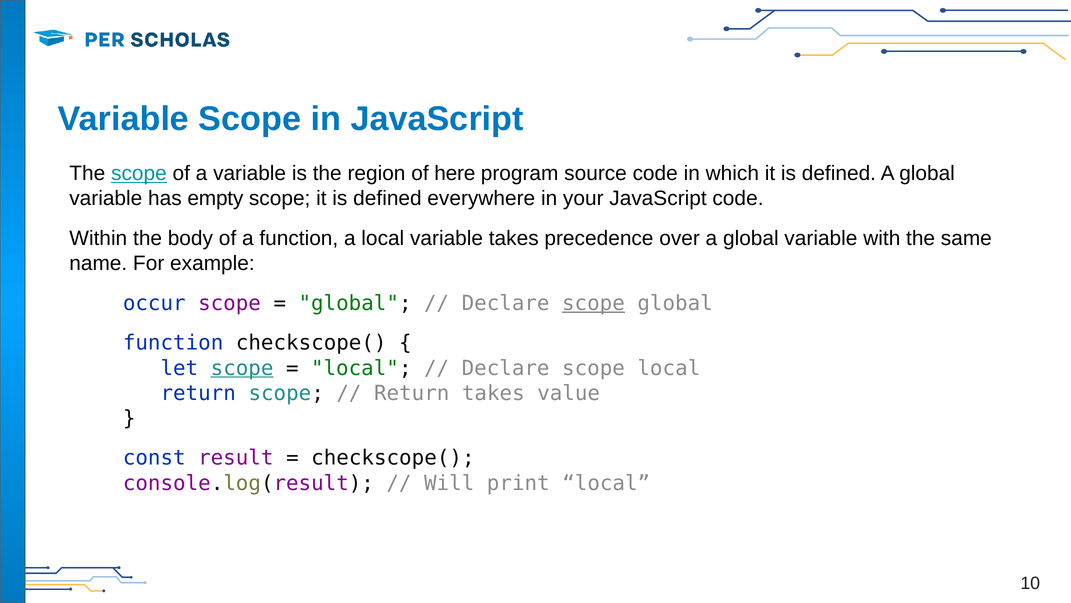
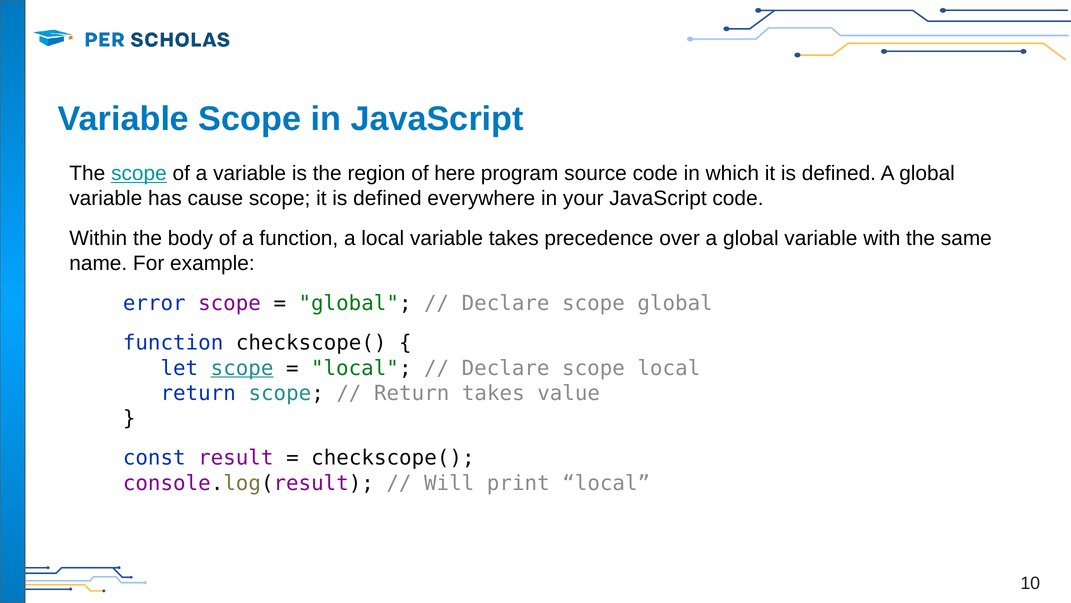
empty: empty -> cause
occur: occur -> error
scope at (593, 303) underline: present -> none
